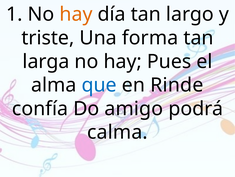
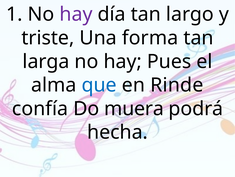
hay at (76, 14) colour: orange -> purple
amigo: amigo -> muera
calma: calma -> hecha
